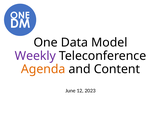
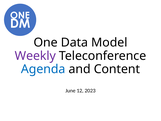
Agenda colour: orange -> blue
